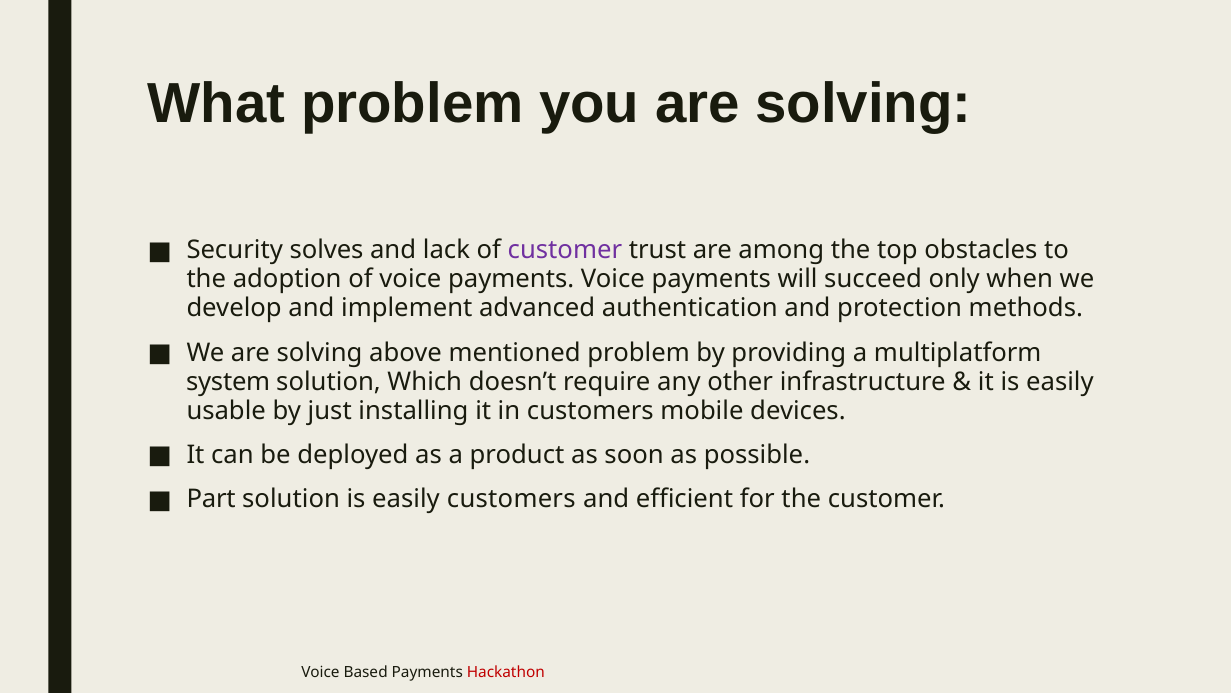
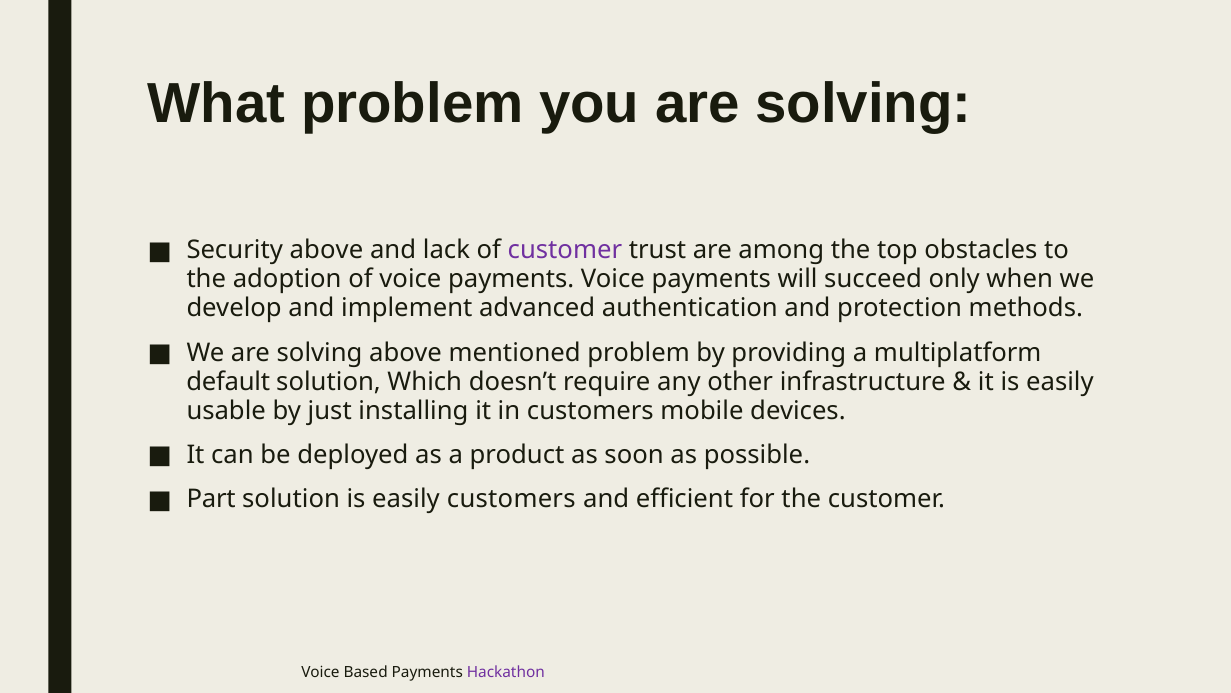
Security solves: solves -> above
system: system -> default
Hackathon colour: red -> purple
